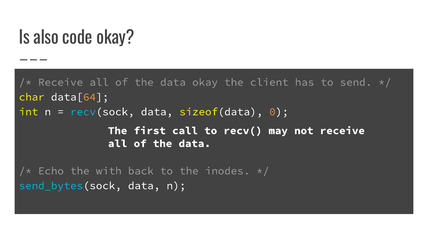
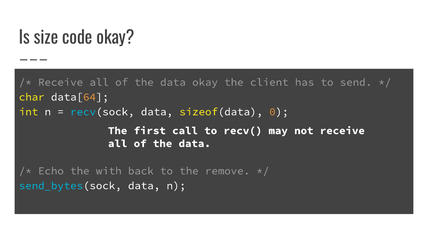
also: also -> size
inodes: inodes -> remove
